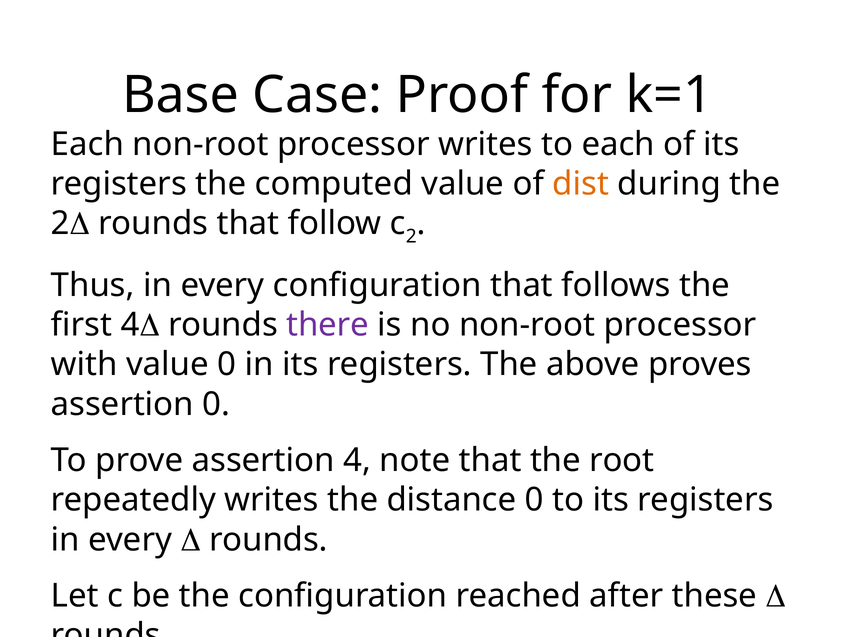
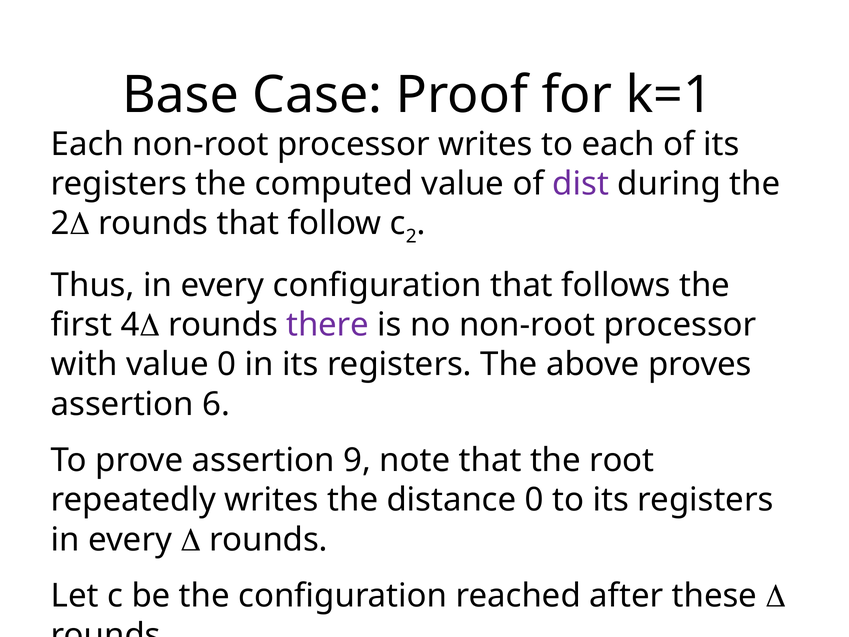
dist colour: orange -> purple
assertion 0: 0 -> 6
assertion 4: 4 -> 9
